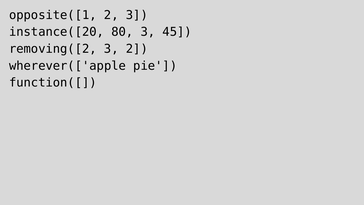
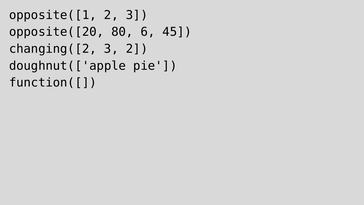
instance([20: instance([20 -> opposite([20
80 3: 3 -> 6
removing([2: removing([2 -> changing([2
wherever(['apple: wherever(['apple -> doughnut(['apple
